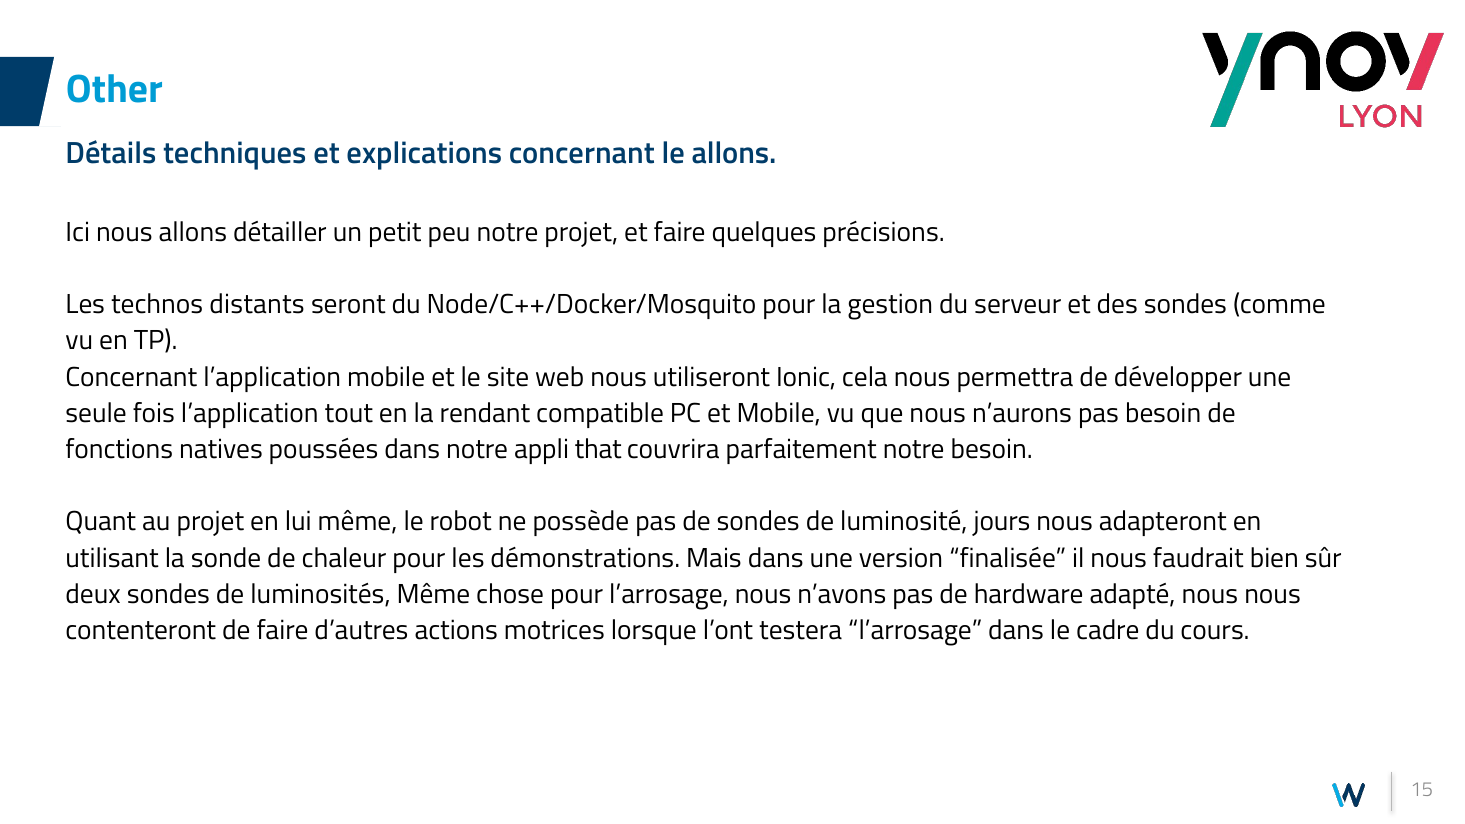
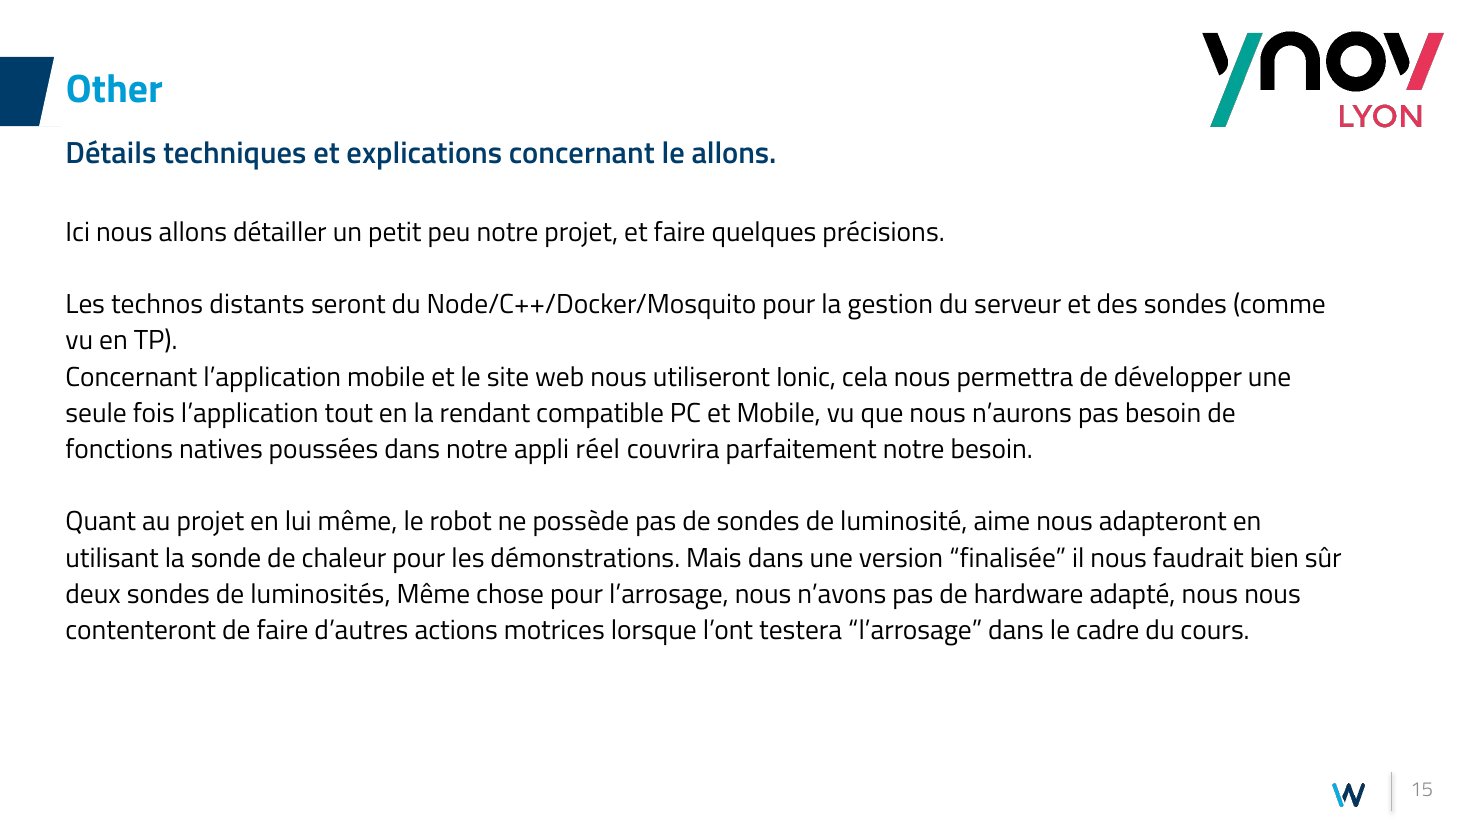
that: that -> réel
jours: jours -> aime
